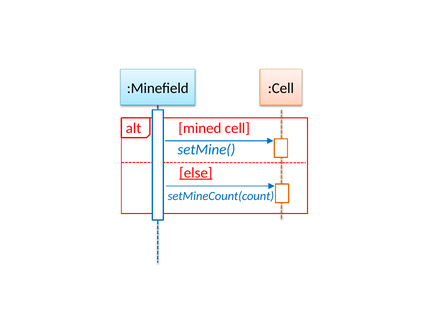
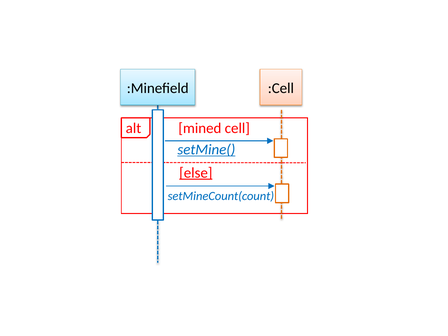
setMine( underline: none -> present
